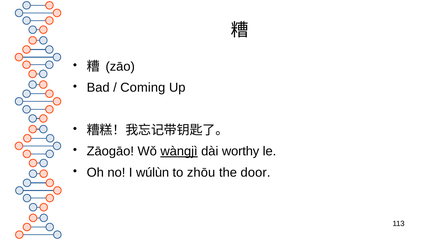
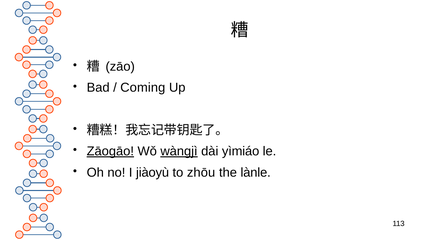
Zāogāo underline: none -> present
worthy: worthy -> yìmiáo
wúlùn: wúlùn -> jiàoyù
door: door -> lànle
